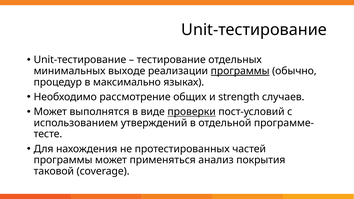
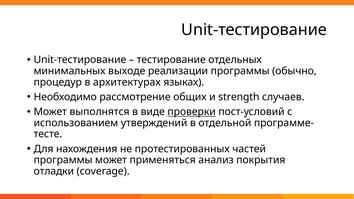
программы at (240, 71) underline: present -> none
максимально: максимально -> архитектурах
таковой: таковой -> отладки
